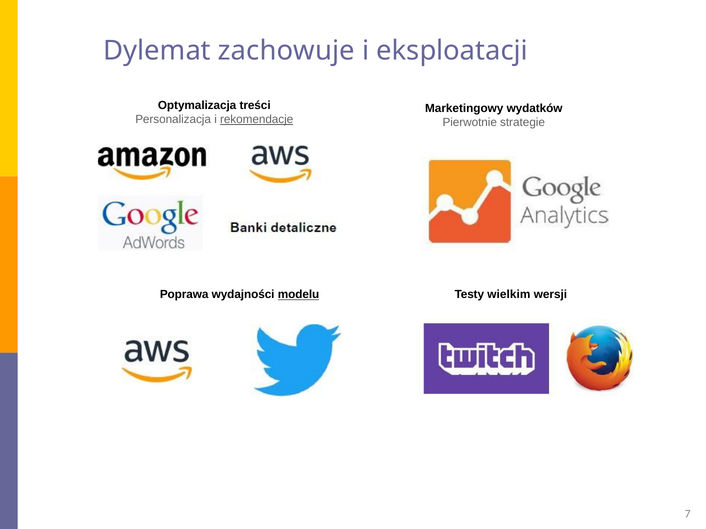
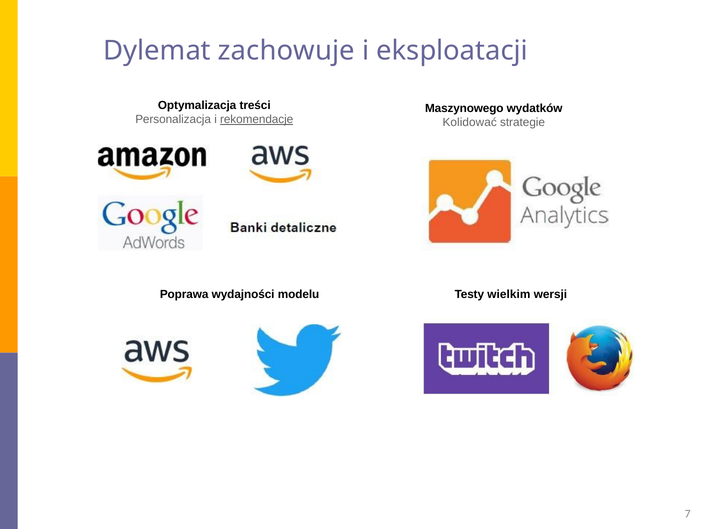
Marketingowy: Marketingowy -> Maszynowego
Pierwotnie: Pierwotnie -> Kolidować
modelu underline: present -> none
